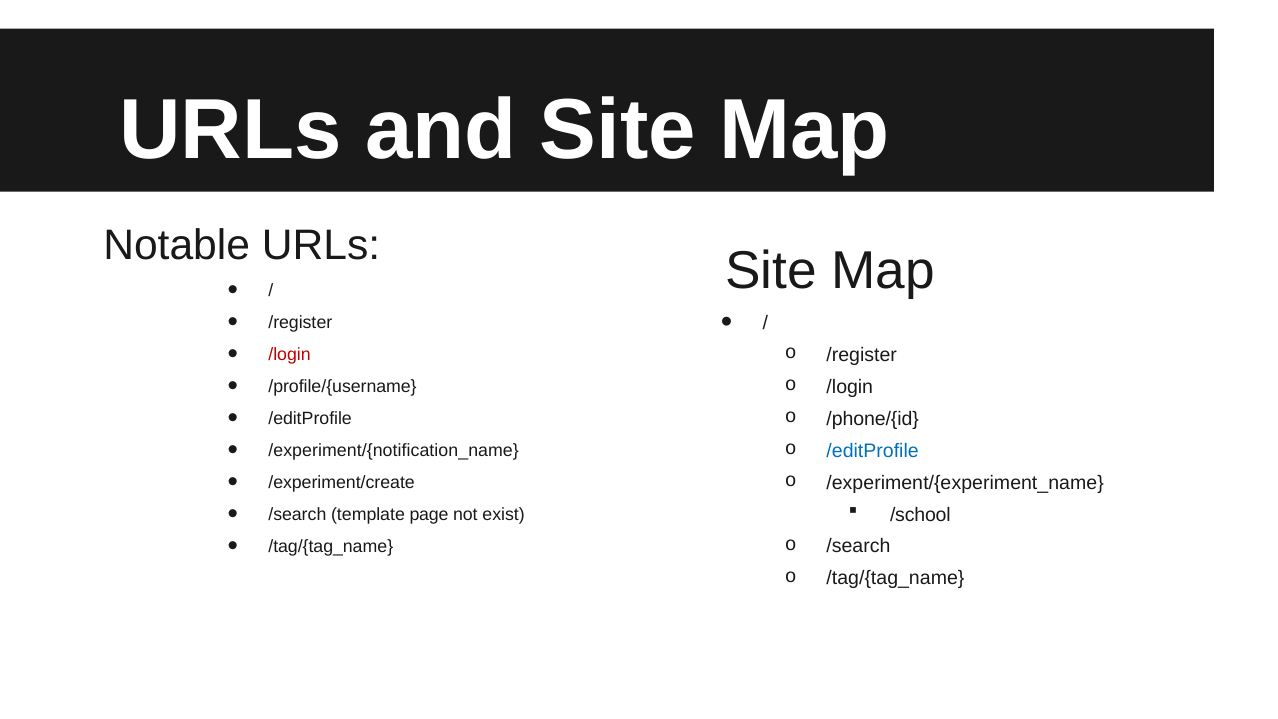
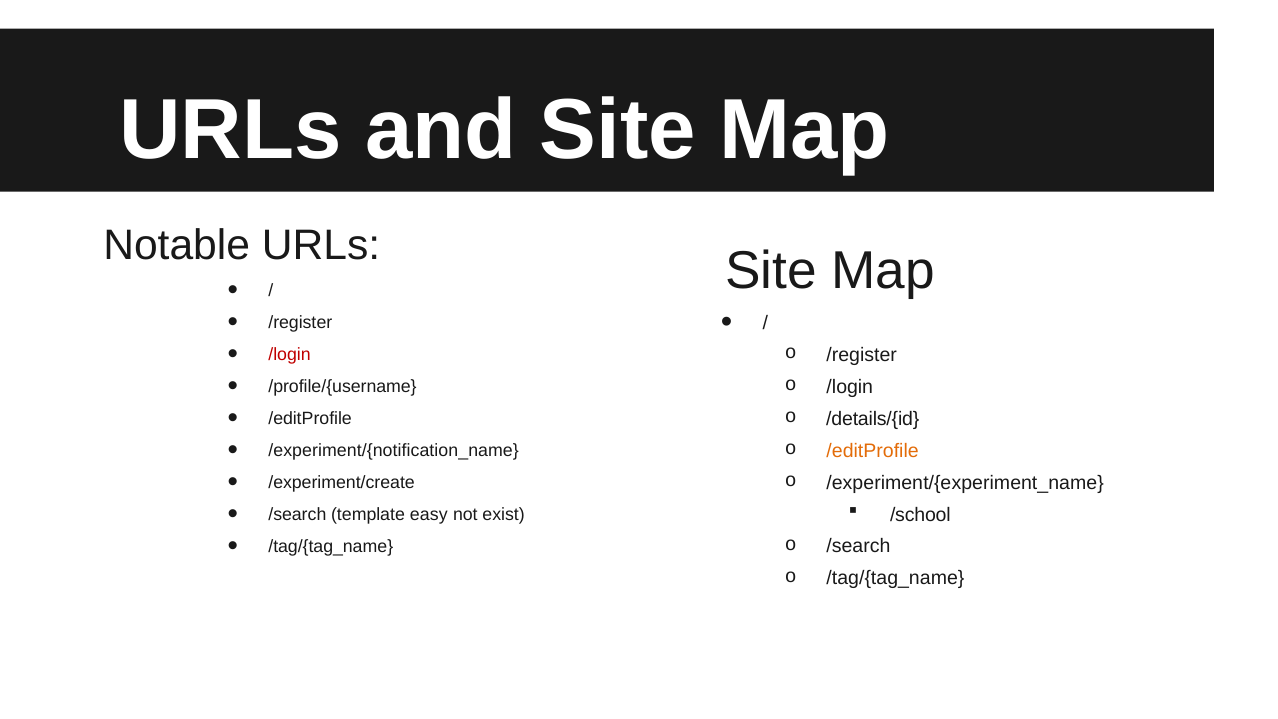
/phone/{id: /phone/{id -> /details/{id
/editProfile at (873, 451) colour: blue -> orange
page: page -> easy
